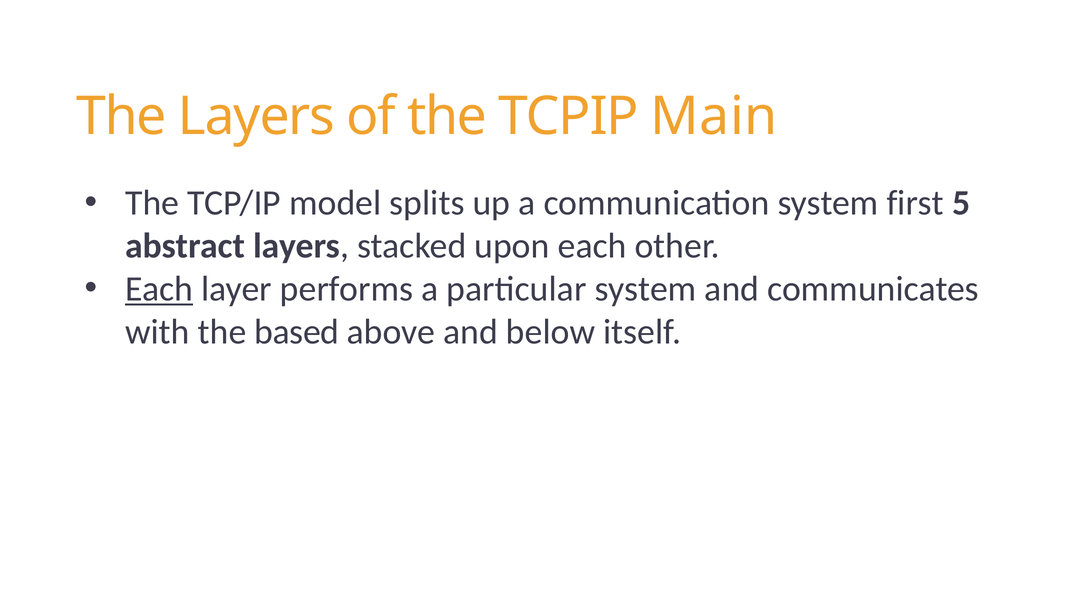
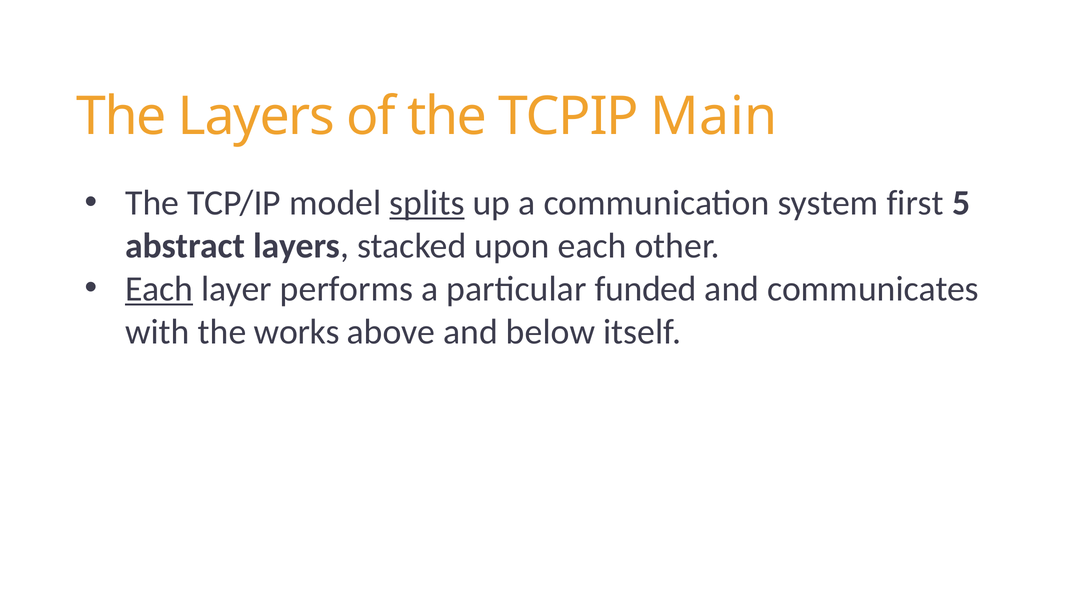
splits underline: none -> present
particular system: system -> funded
based: based -> works
